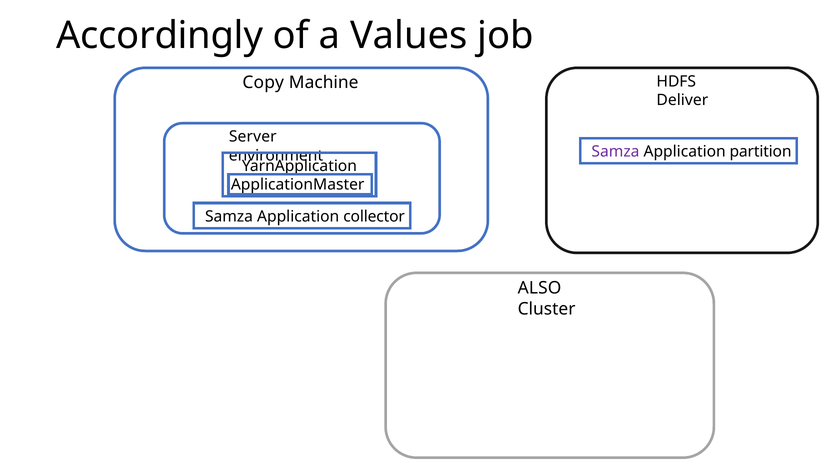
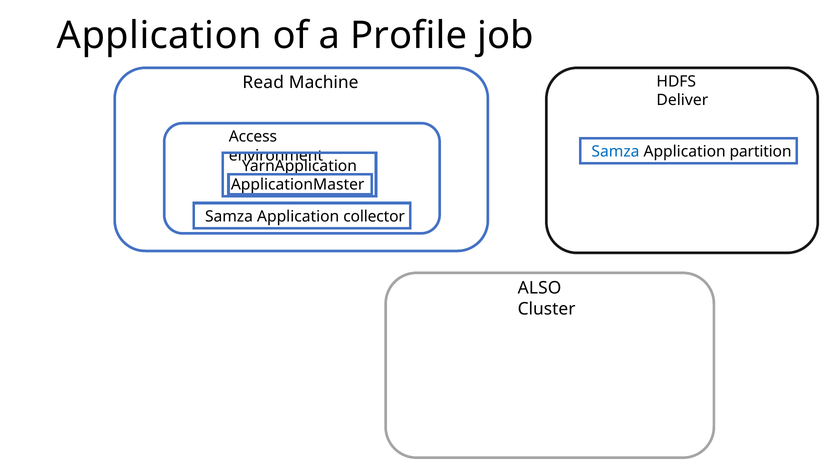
Accordingly at (160, 35): Accordingly -> Application
Values: Values -> Profile
Copy: Copy -> Read
Server: Server -> Access
Samza at (615, 151) colour: purple -> blue
